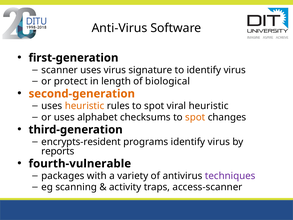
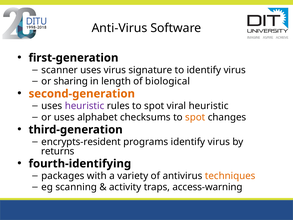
protect: protect -> sharing
heuristic at (85, 106) colour: orange -> purple
reports: reports -> returns
fourth-vulnerable: fourth-vulnerable -> fourth-identifying
techniques colour: purple -> orange
access-scanner: access-scanner -> access-warning
